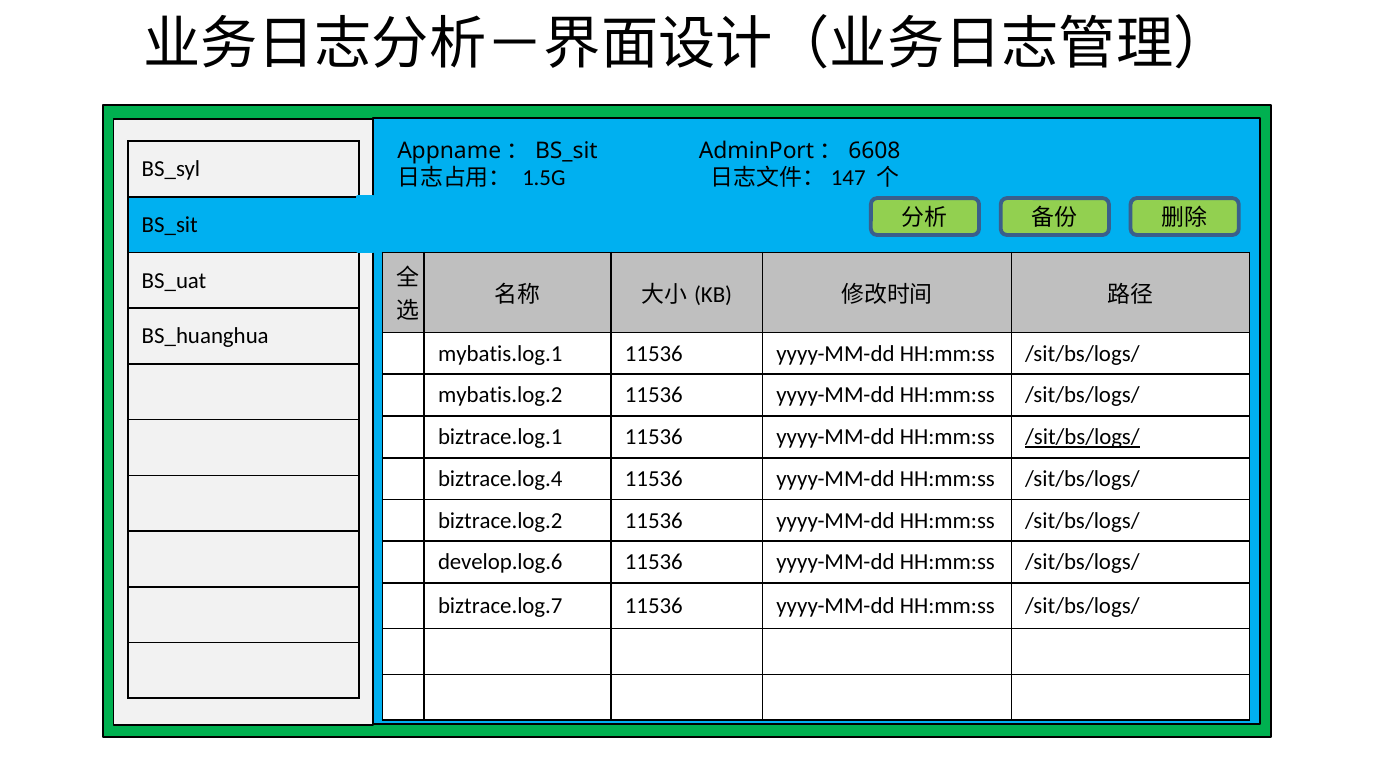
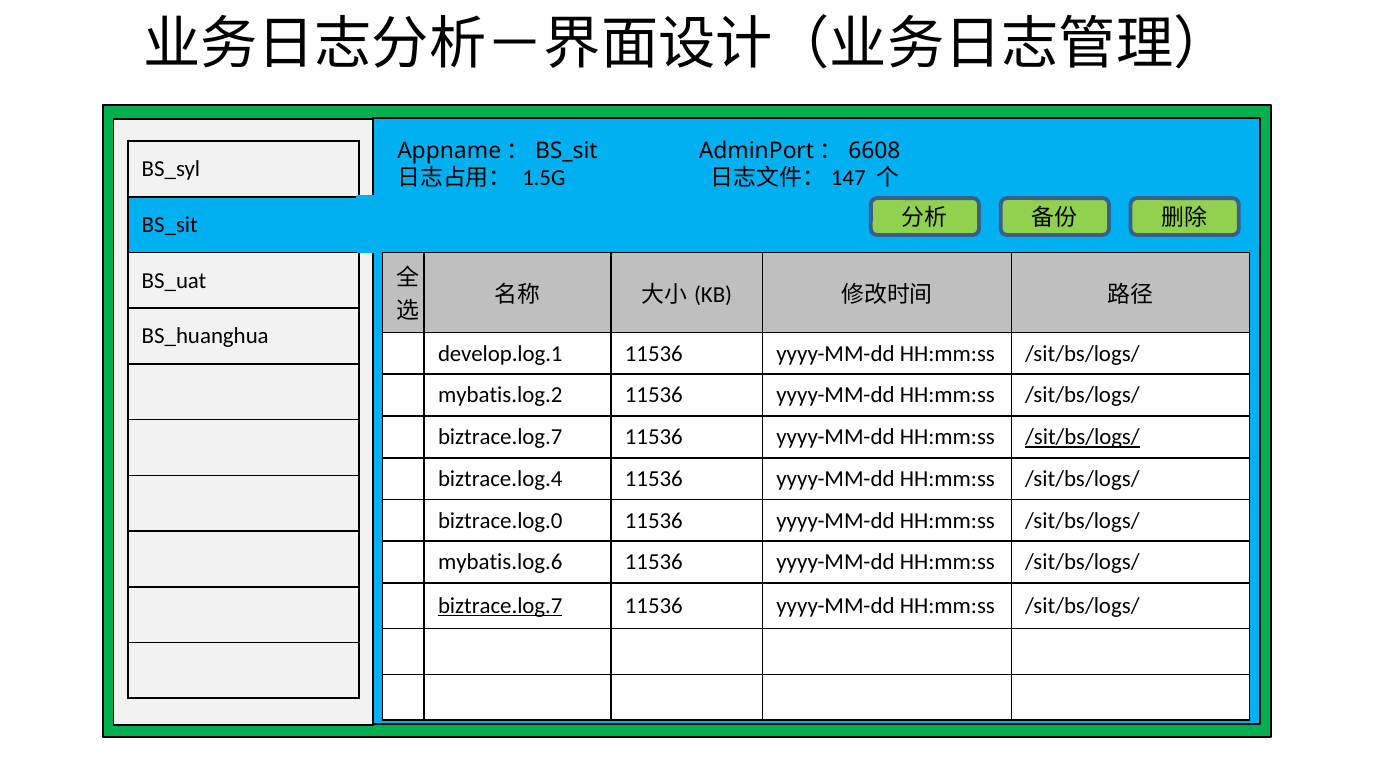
mybatis.log.1: mybatis.log.1 -> develop.log.1
biztrace.log.1 at (500, 437): biztrace.log.1 -> biztrace.log.7
biztrace.log.2: biztrace.log.2 -> biztrace.log.0
develop.log.6: develop.log.6 -> mybatis.log.6
biztrace.log.7 at (500, 606) underline: none -> present
